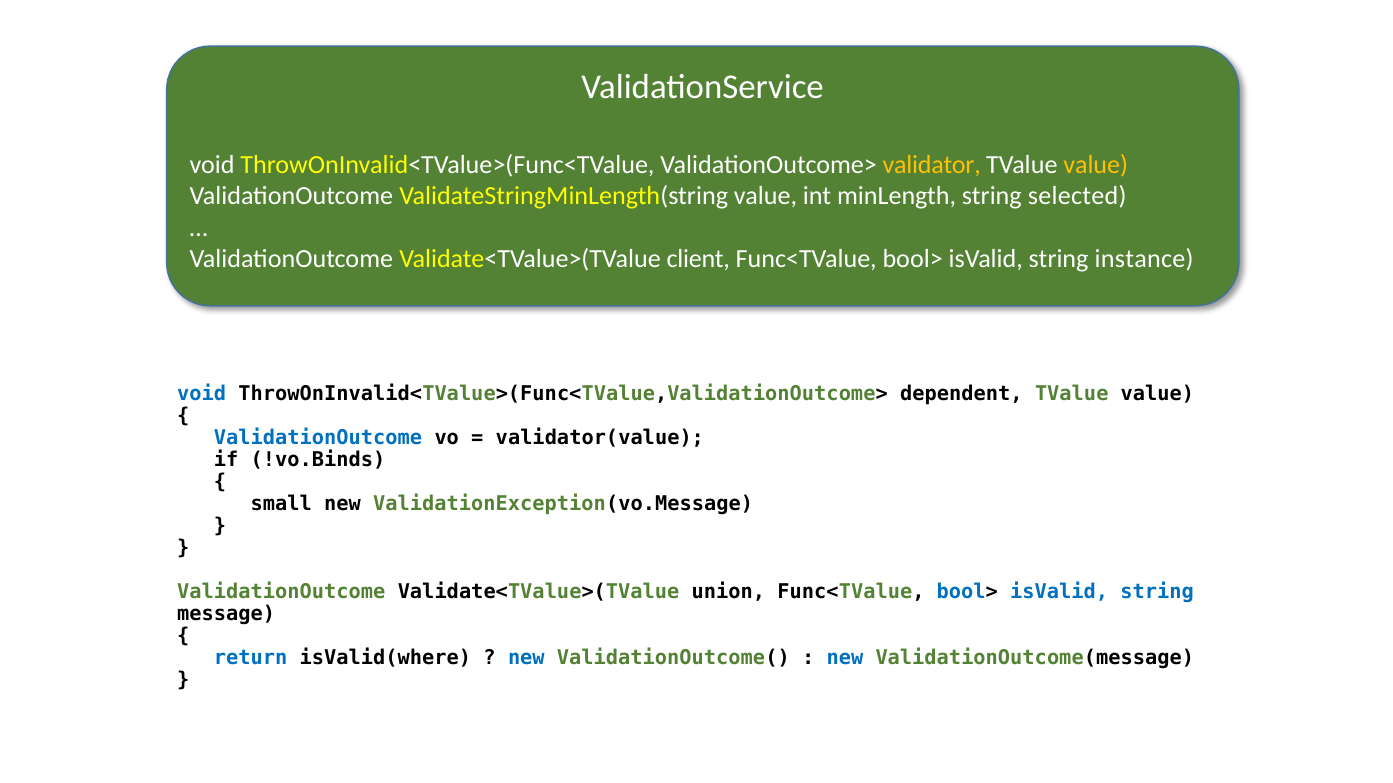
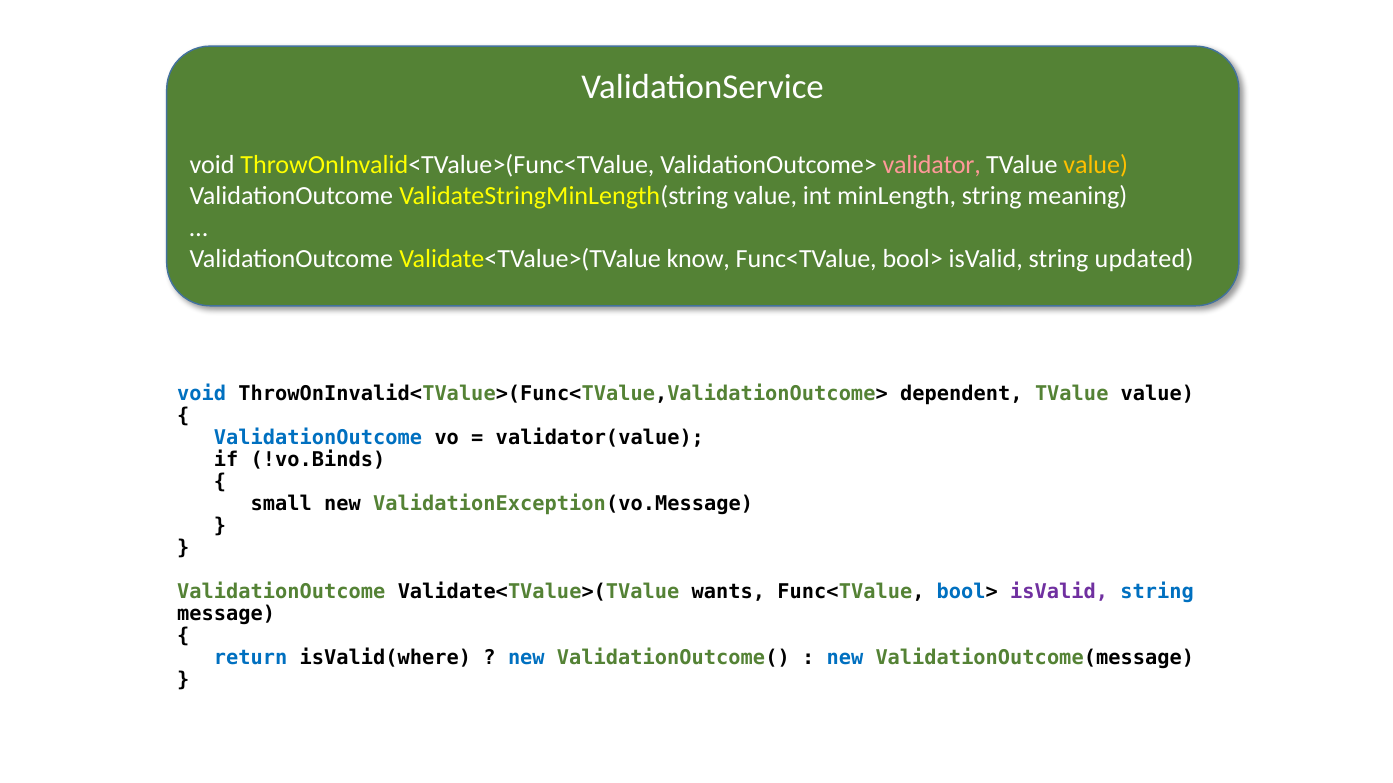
validator colour: yellow -> pink
selected: selected -> meaning
client: client -> know
instance: instance -> updated
union: union -> wants
isValid at (1059, 592) colour: blue -> purple
